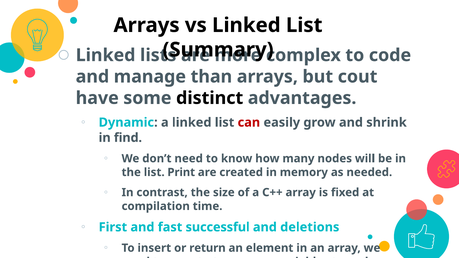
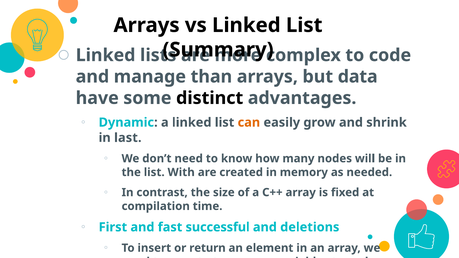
cout: cout -> data
can colour: red -> orange
find: find -> last
list Print: Print -> With
